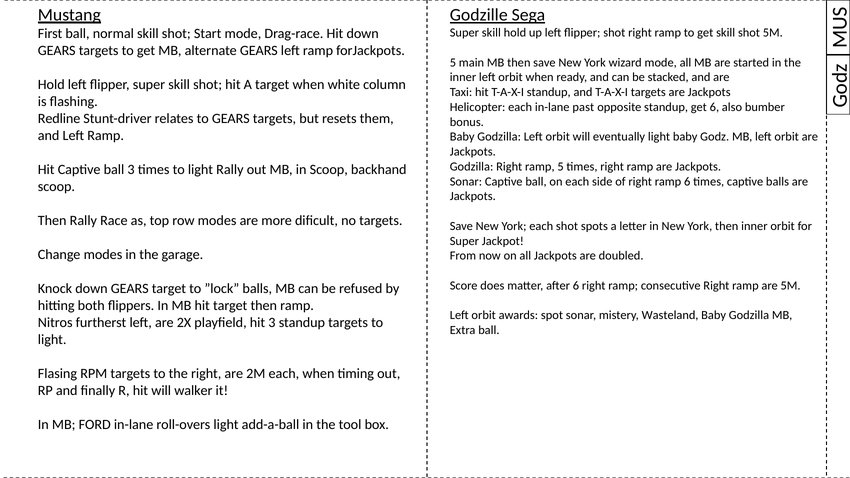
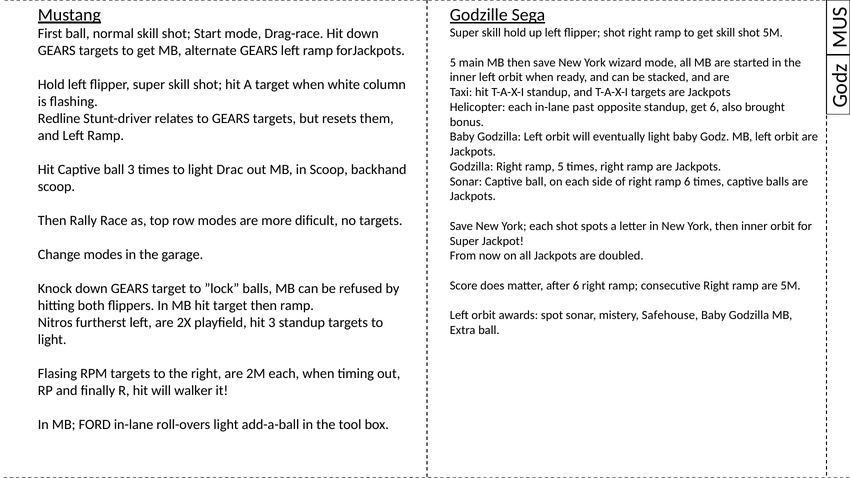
bumber: bumber -> brought
light Rally: Rally -> Drac
Wasteland: Wasteland -> Safehouse
